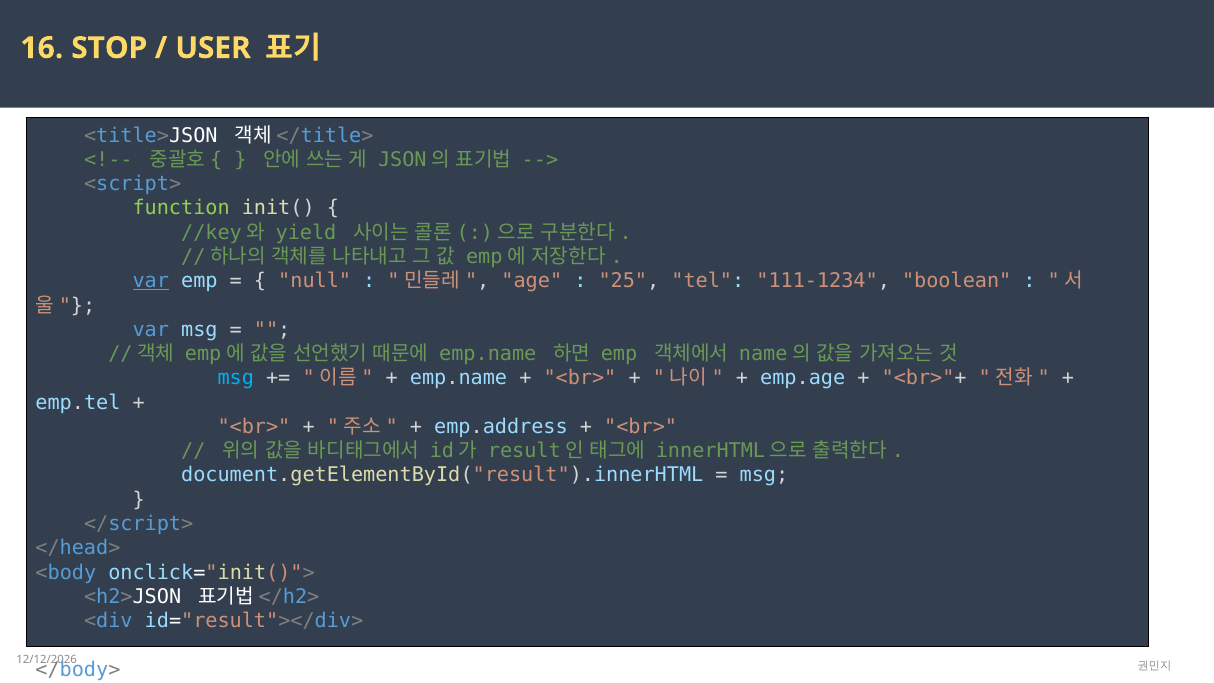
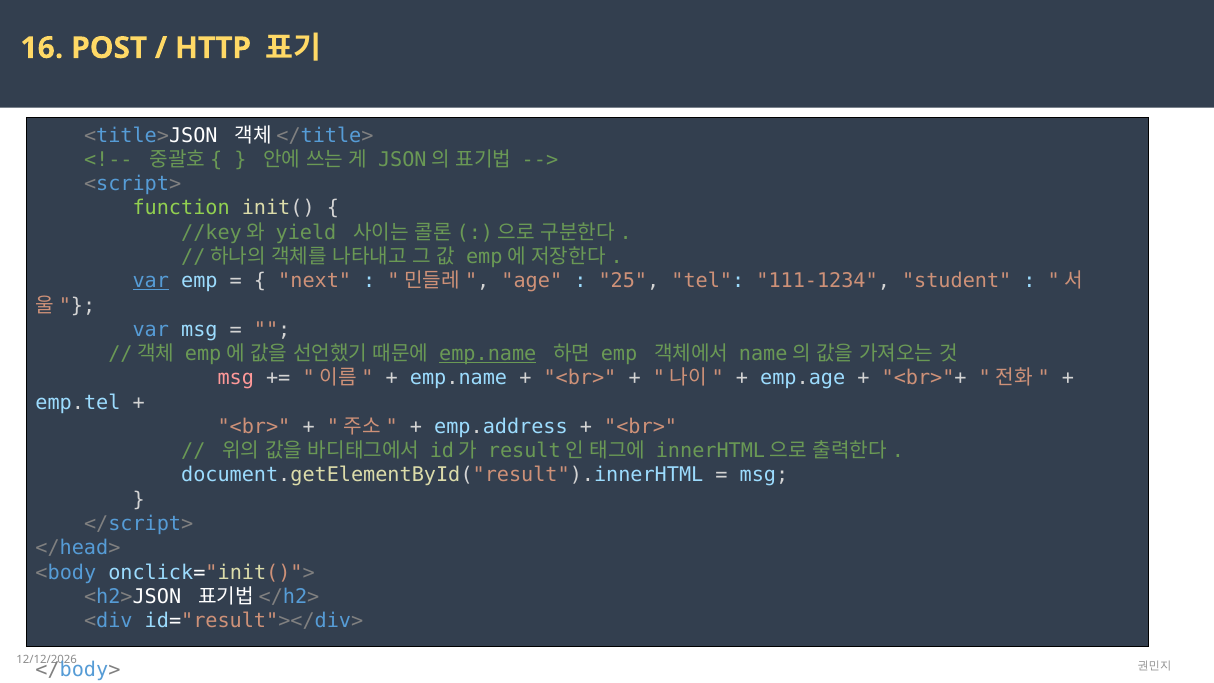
STOP: STOP -> POST
USER: USER -> HTTP
null: null -> next
boolean: boolean -> student
emp.name at (488, 354) underline: none -> present
msg at (236, 378) colour: light blue -> pink
